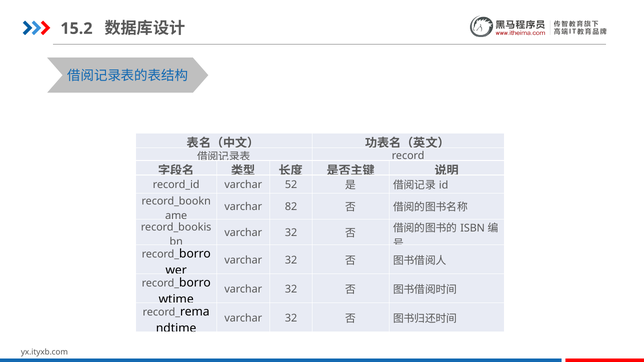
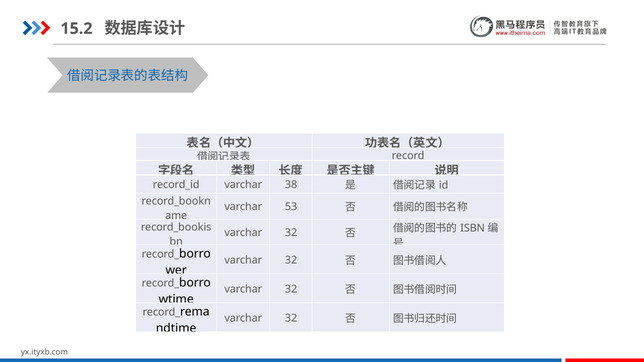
52: 52 -> 38
82: 82 -> 53
